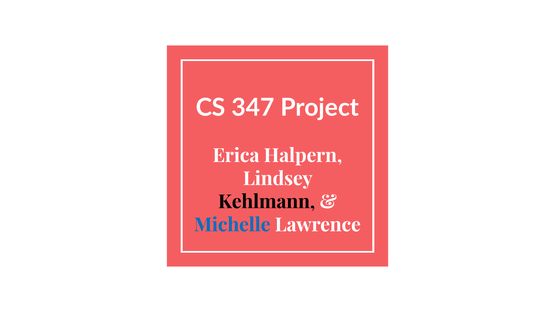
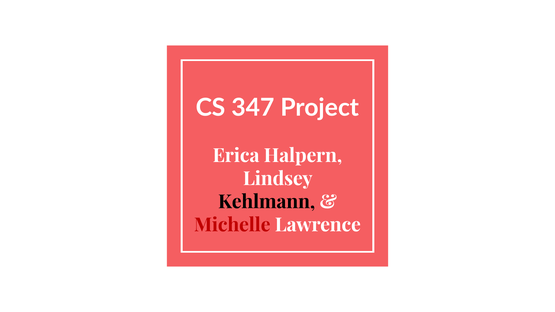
Michelle colour: blue -> red
